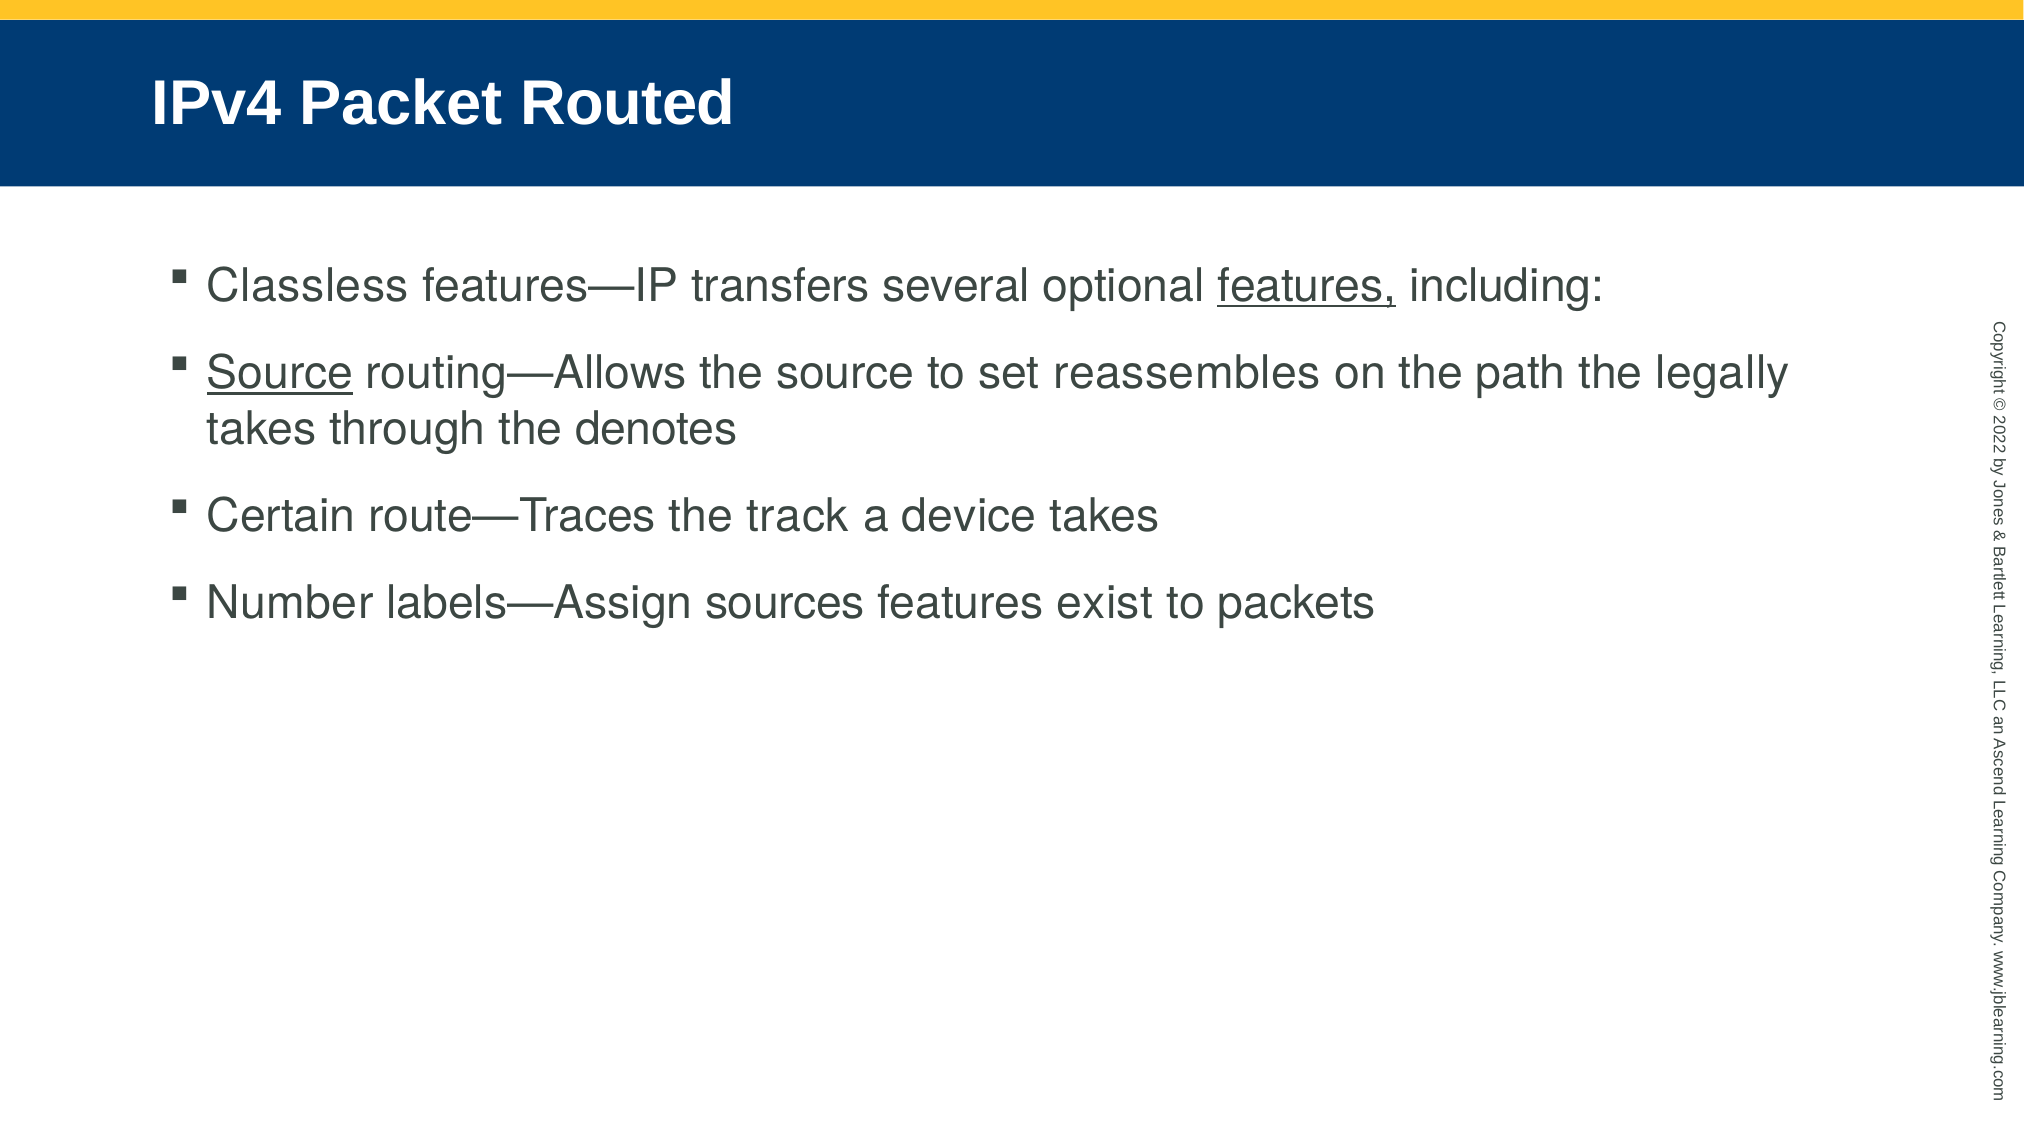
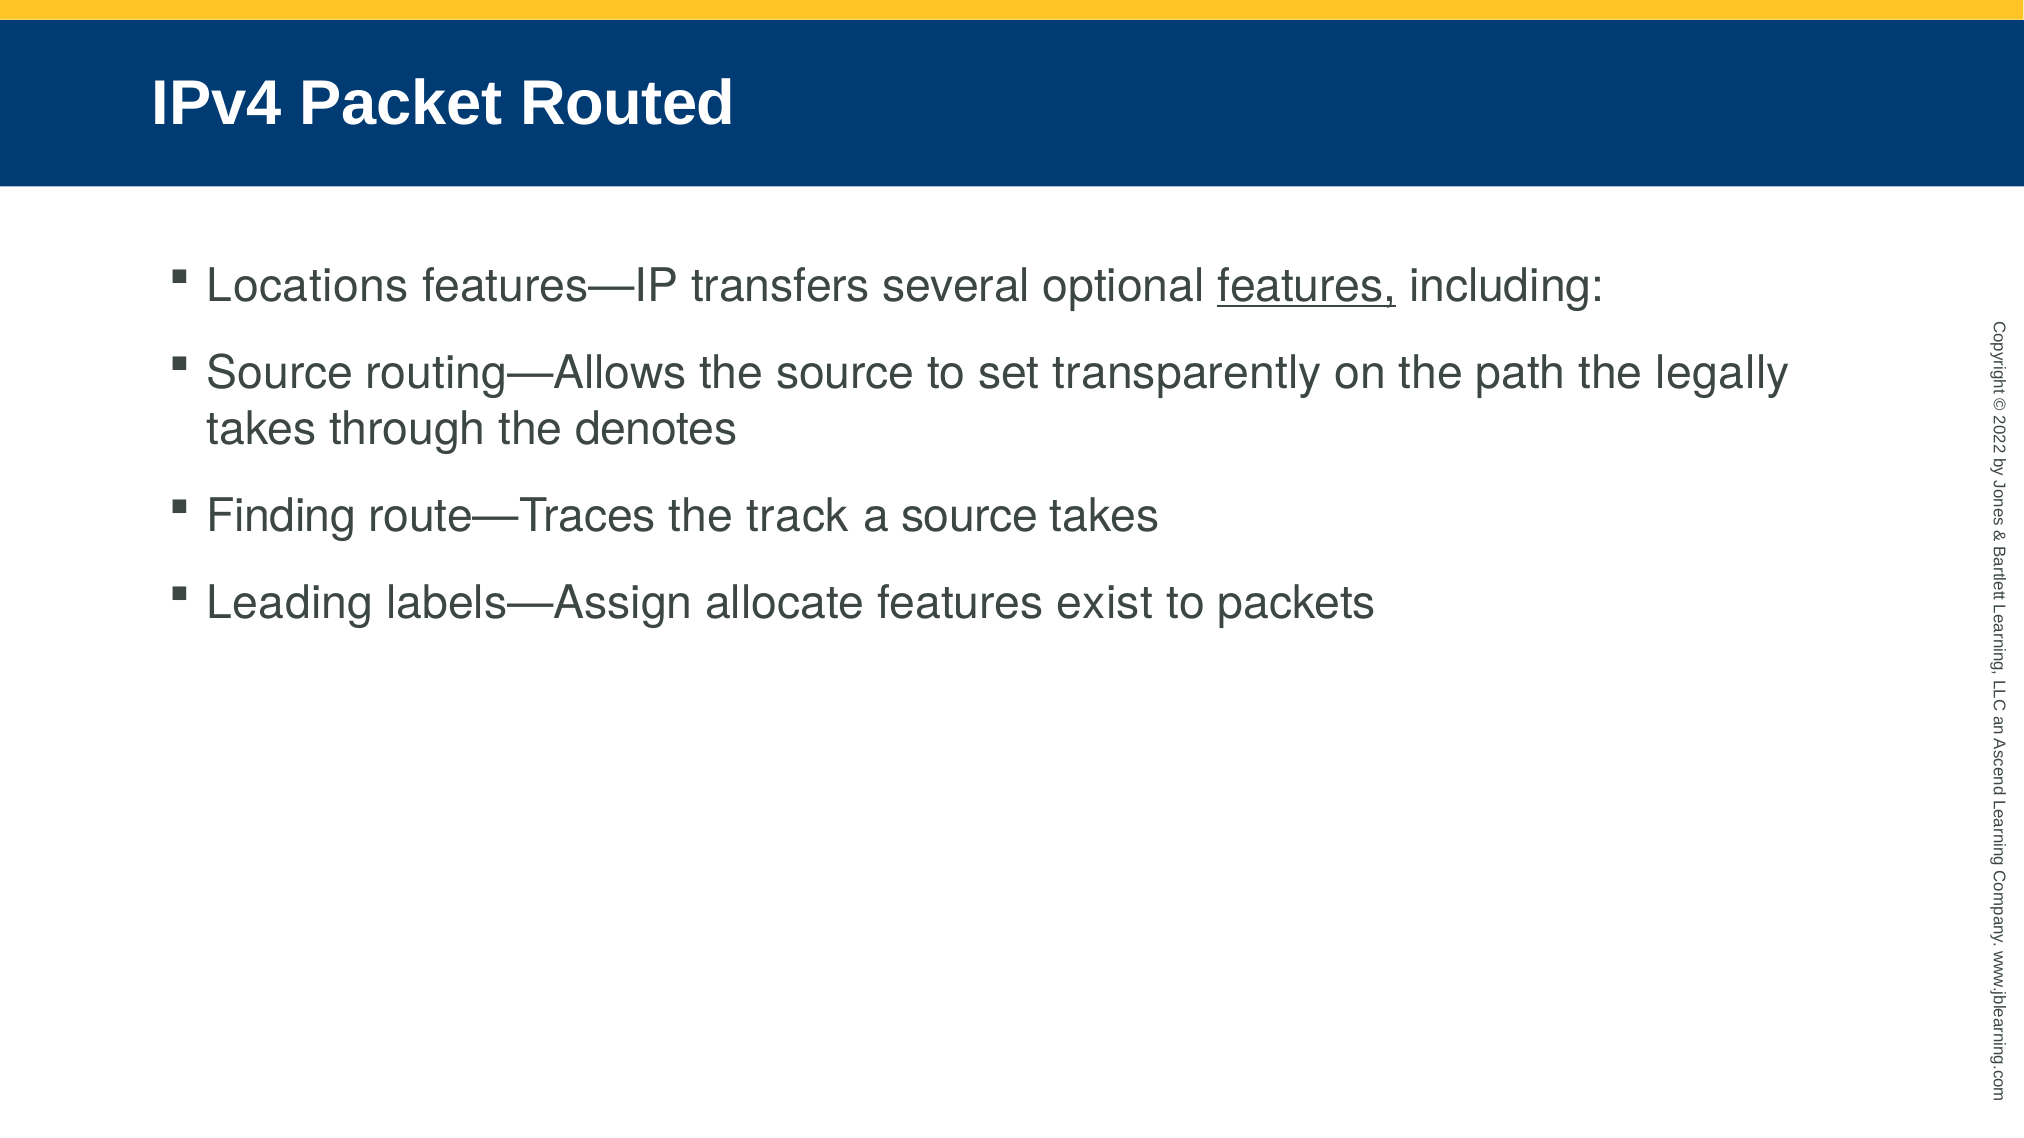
Classless: Classless -> Locations
Source at (280, 373) underline: present -> none
reassembles: reassembles -> transparently
Certain: Certain -> Finding
a device: device -> source
Number: Number -> Leading
sources: sources -> allocate
